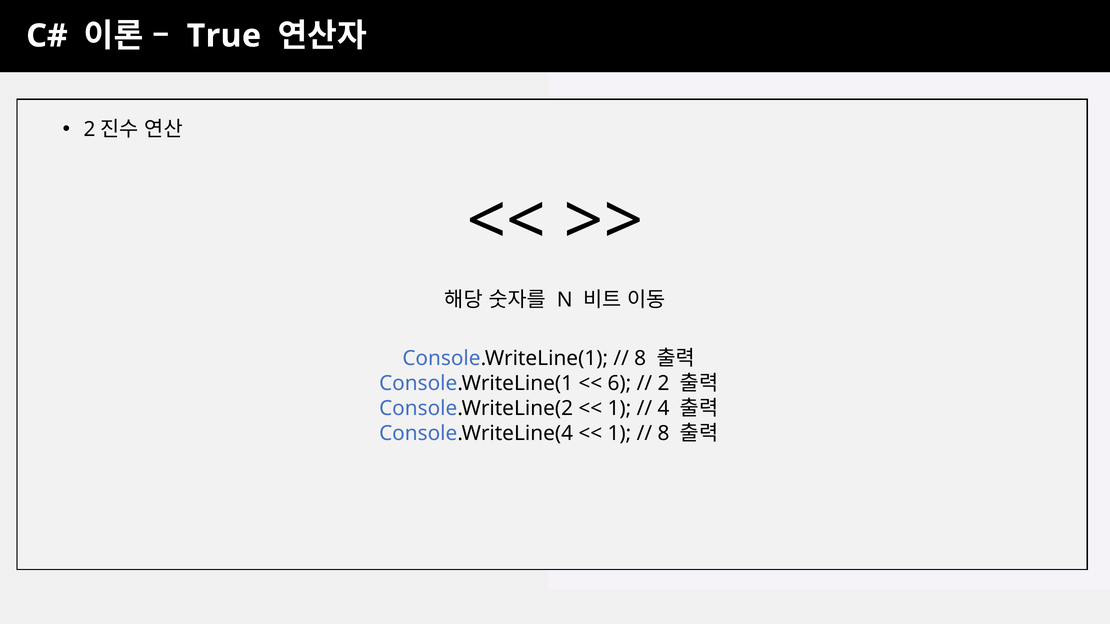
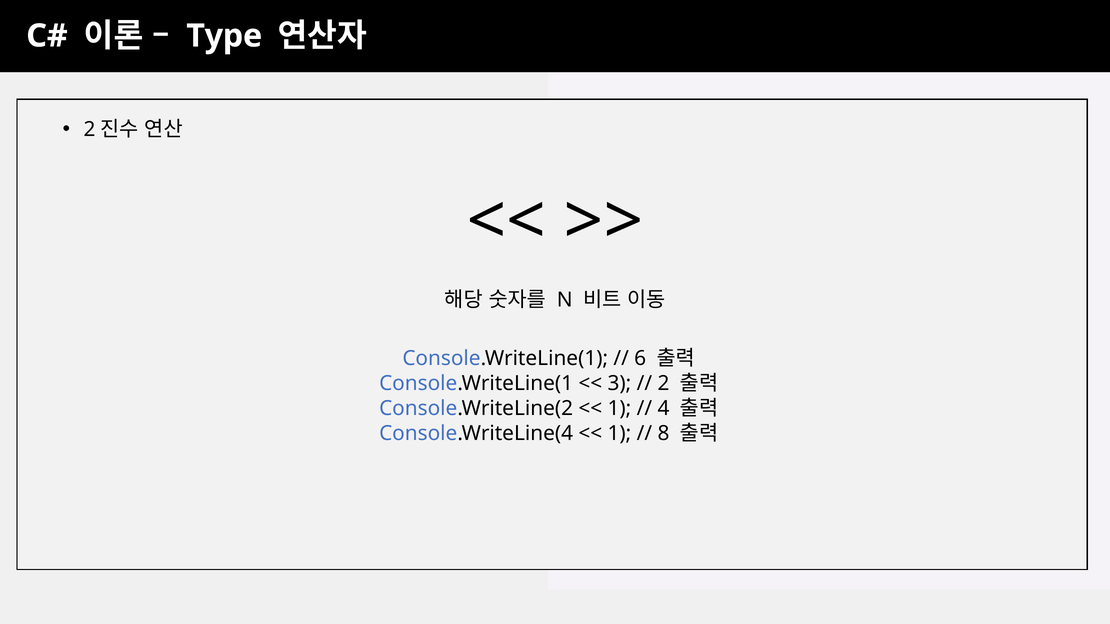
True: True -> Type
8 at (640, 359): 8 -> 6
6: 6 -> 3
